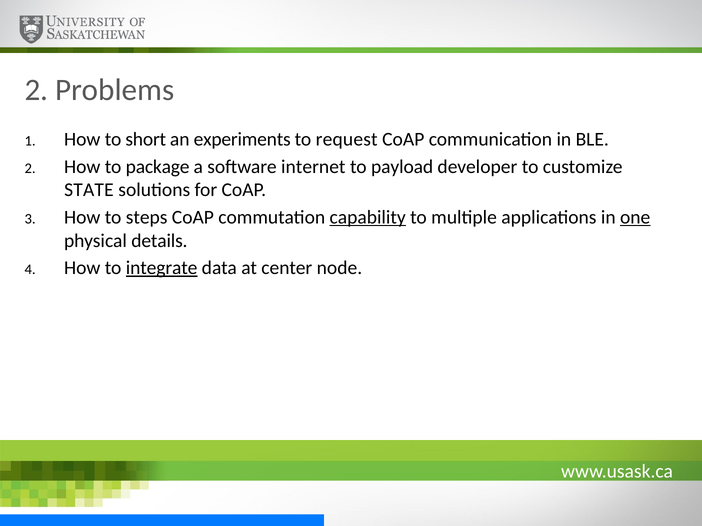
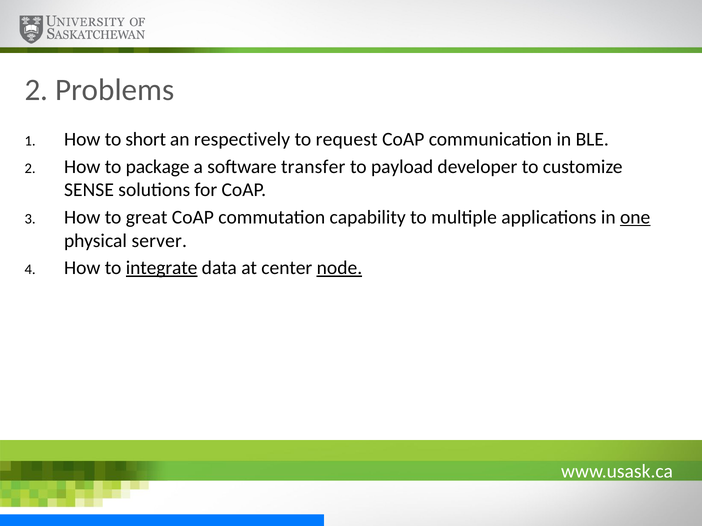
experiments: experiments -> respectively
internet: internet -> transfer
STATE: STATE -> SENSE
steps: steps -> great
capability underline: present -> none
details: details -> server
node underline: none -> present
